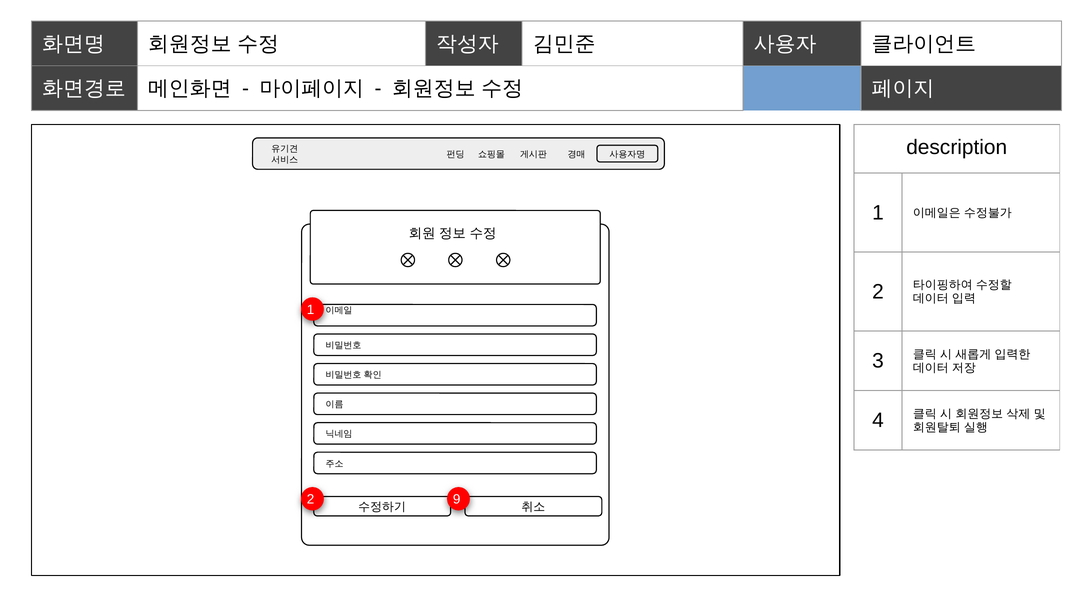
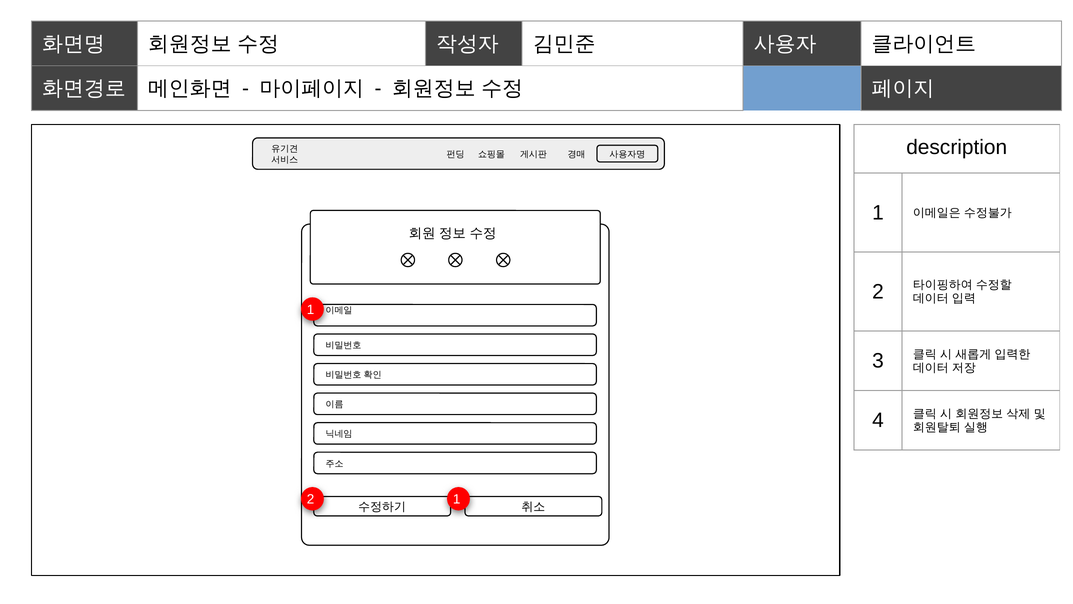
2 9: 9 -> 1
